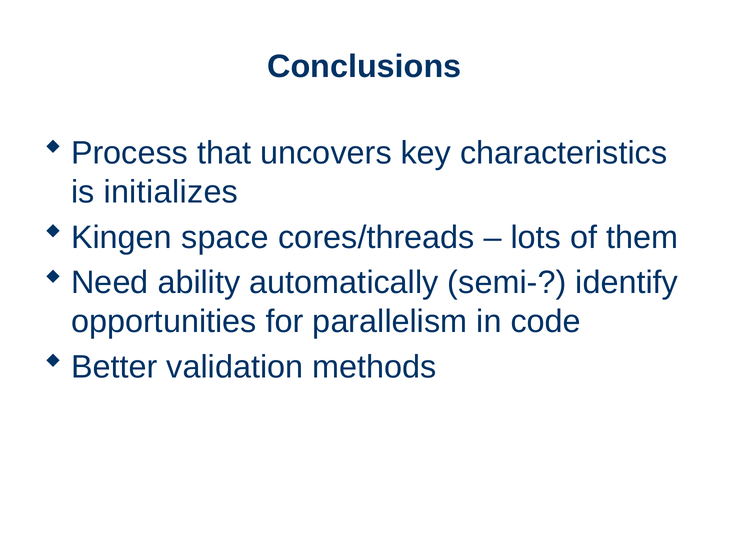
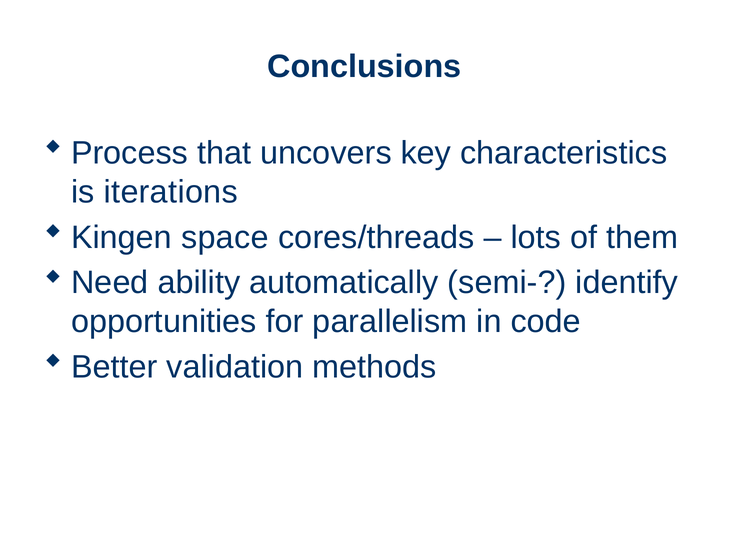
initializes: initializes -> iterations
